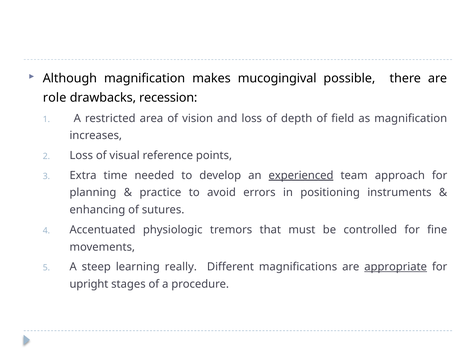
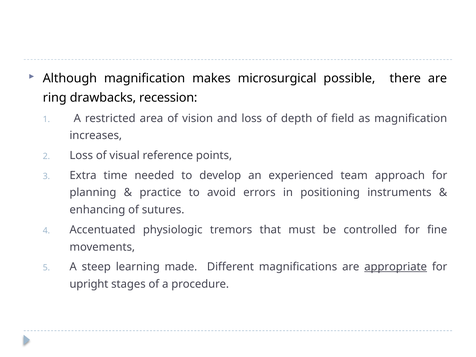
mucogingival: mucogingival -> microsurgical
role: role -> ring
experienced underline: present -> none
really: really -> made
